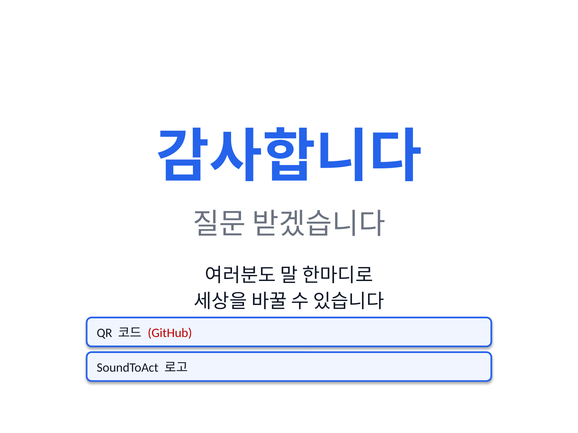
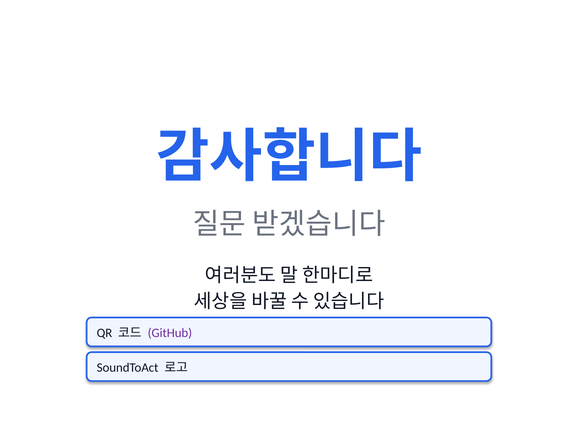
GitHub colour: red -> purple
